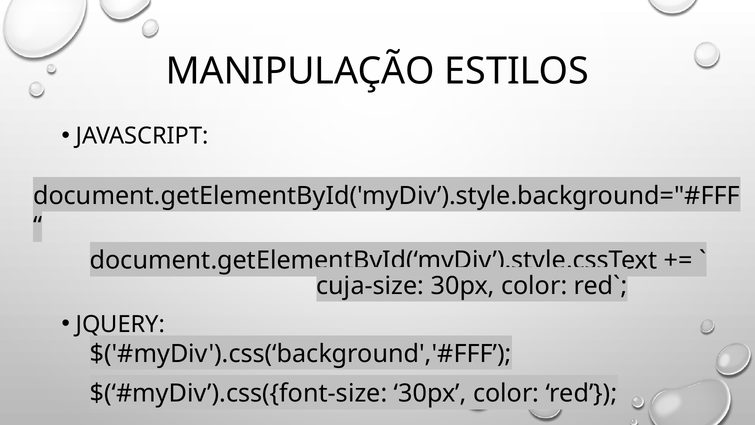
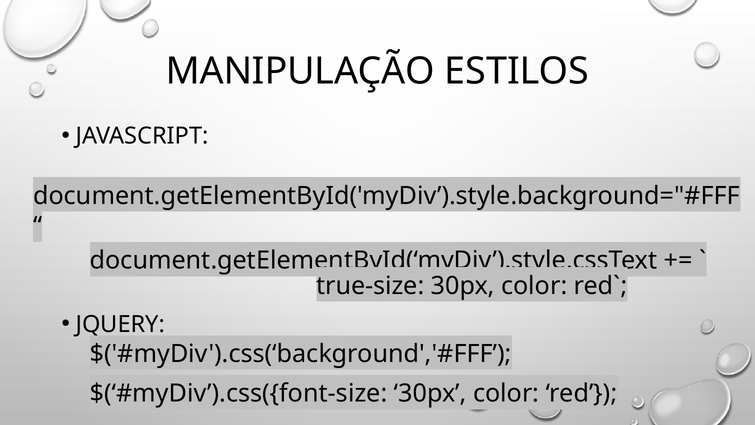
cuja-size: cuja-size -> true-size
